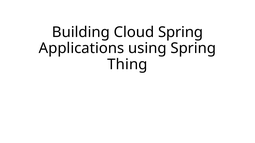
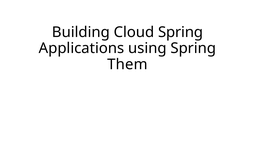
Thing: Thing -> Them
